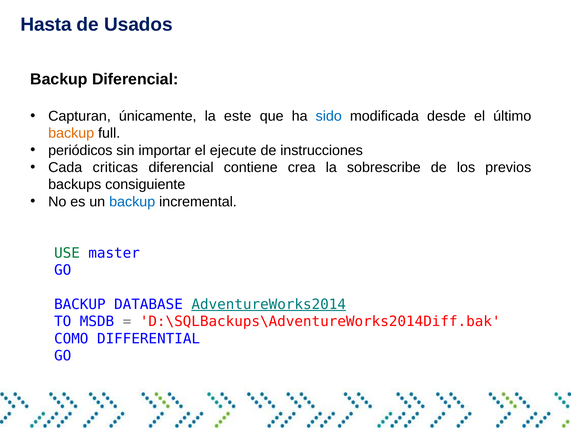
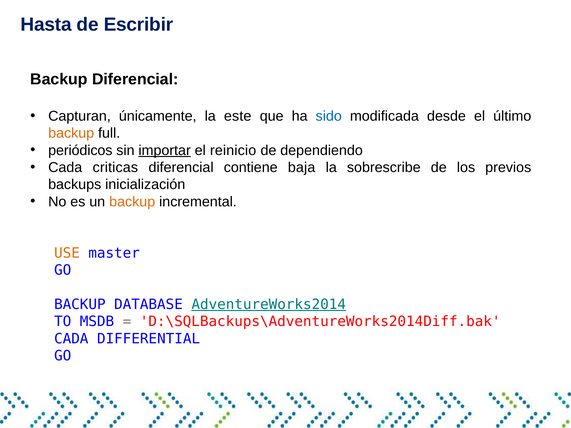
Usados: Usados -> Escribir
importar underline: none -> present
ejecute: ejecute -> reinicio
instrucciones: instrucciones -> dependiendo
crea: crea -> baja
consiguiente: consiguiente -> inicialización
backup at (132, 202) colour: blue -> orange
USE colour: green -> orange
COMO at (71, 339): COMO -> CADA
